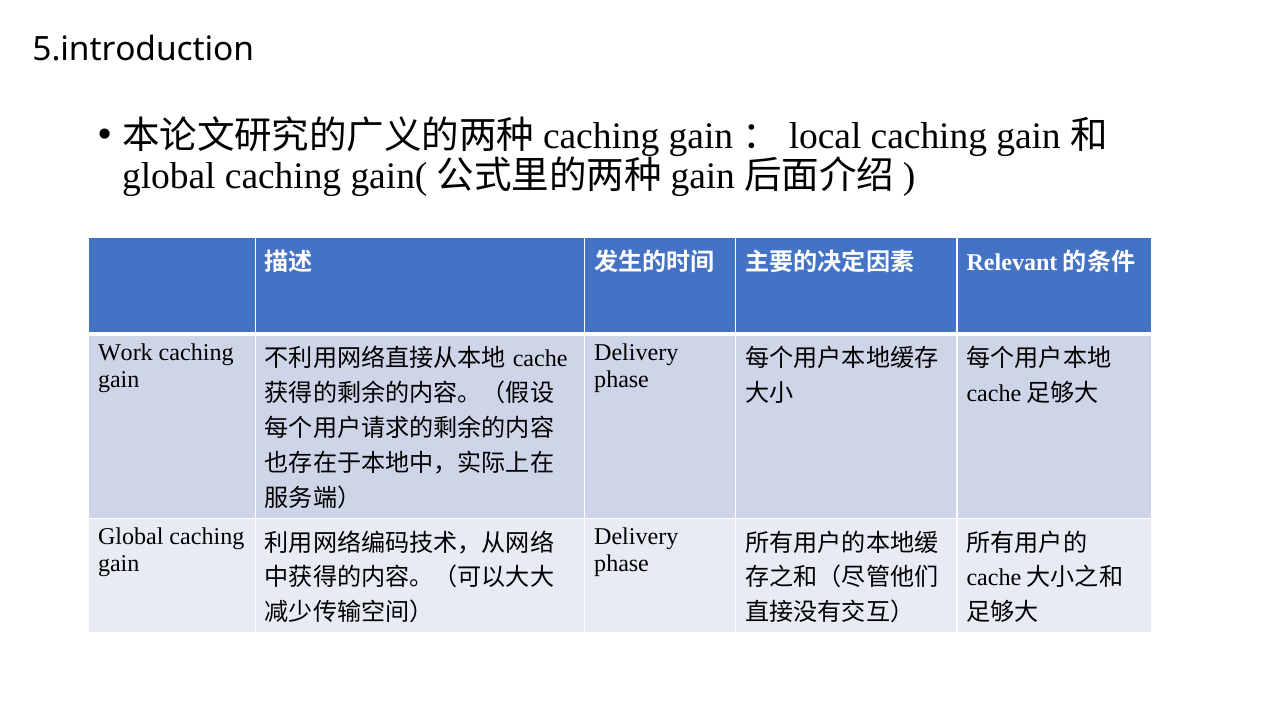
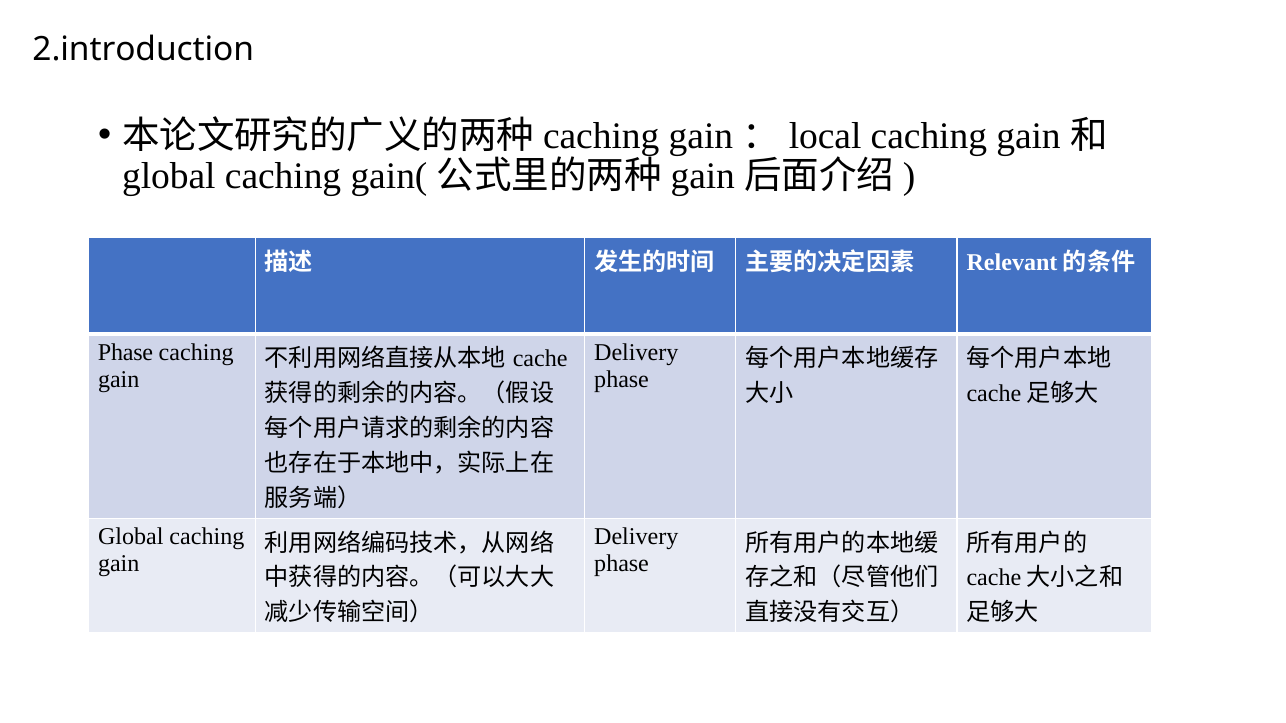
5.introduction: 5.introduction -> 2.introduction
Work at (125, 353): Work -> Phase
